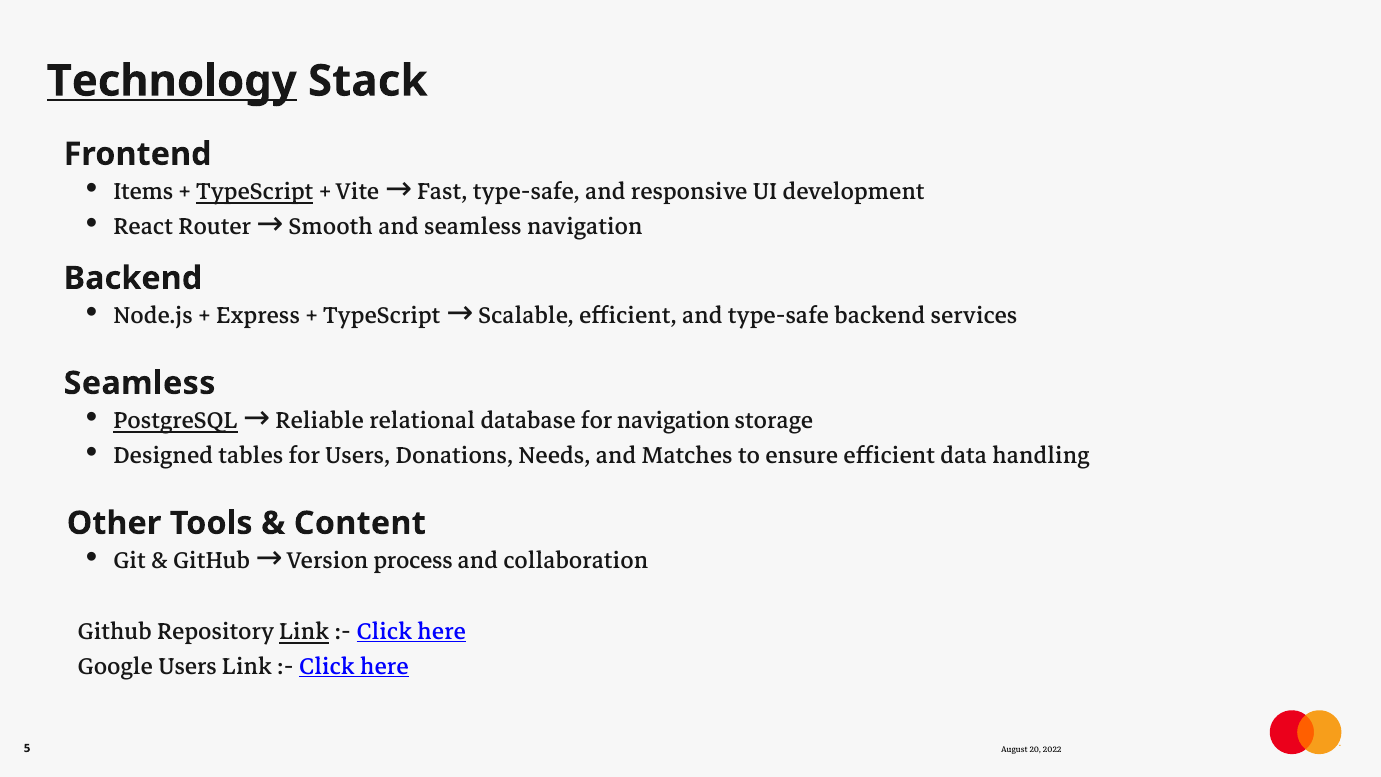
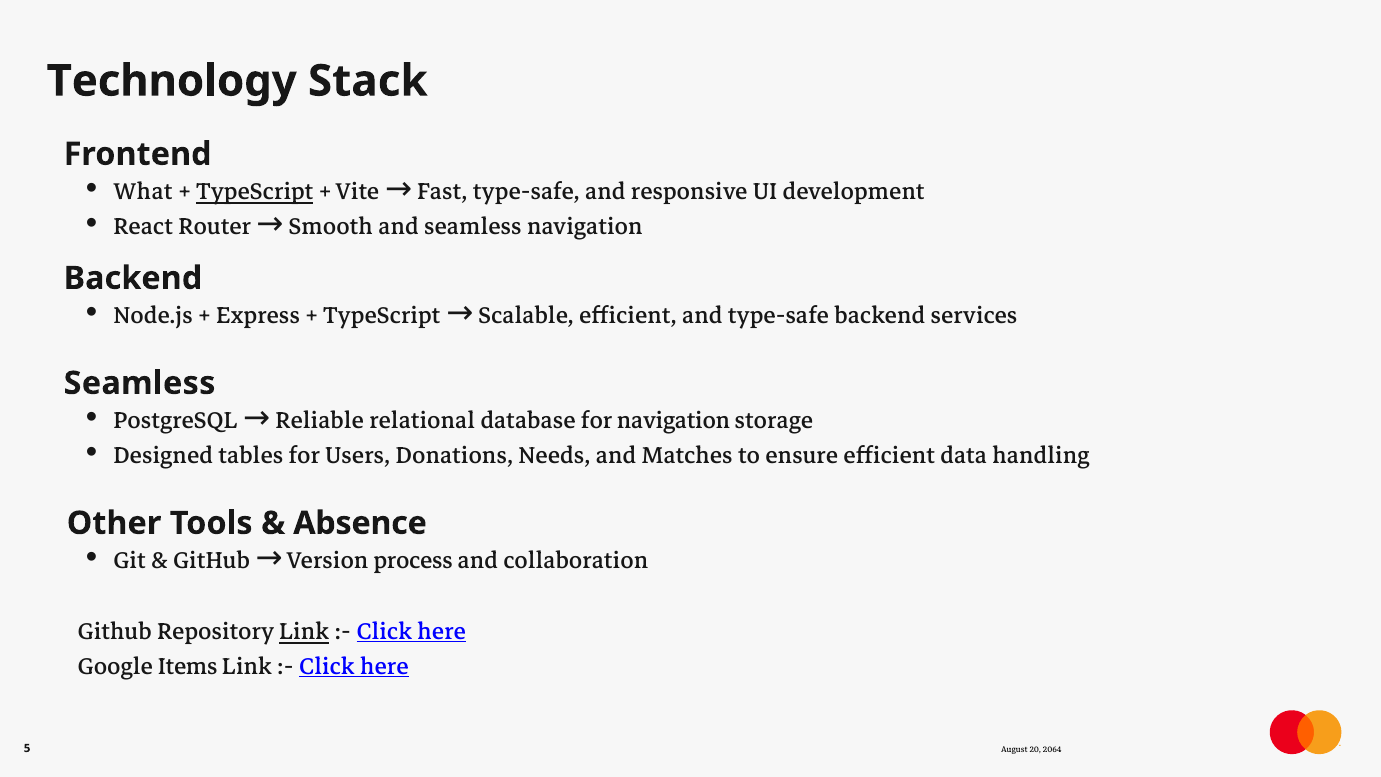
Technology underline: present -> none
Items: Items -> What
PostgreSQL underline: present -> none
Content: Content -> Absence
Google Users: Users -> Items
2022: 2022 -> 2064
